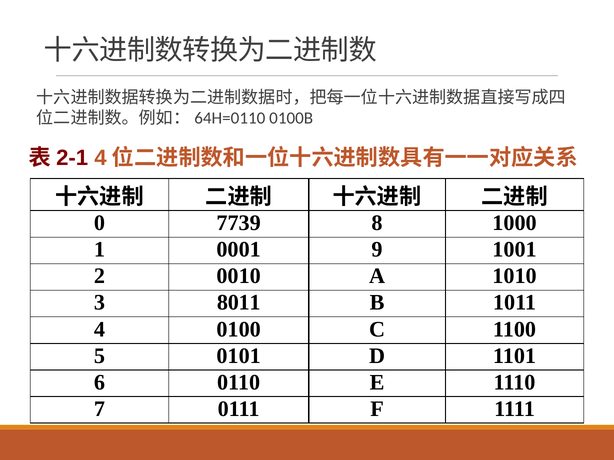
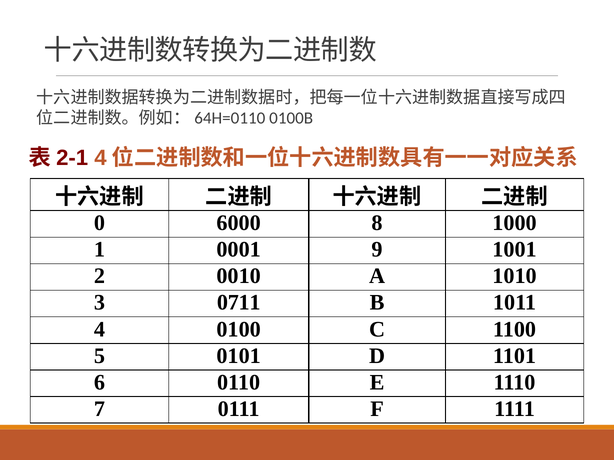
7739: 7739 -> 6000
8011: 8011 -> 0711
